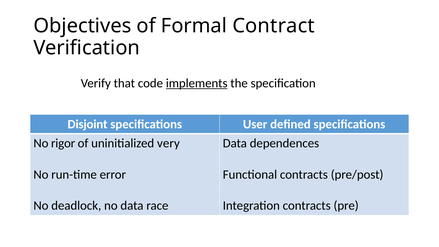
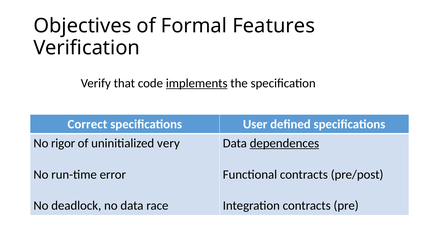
Contract: Contract -> Features
Disjoint: Disjoint -> Correct
dependences underline: none -> present
